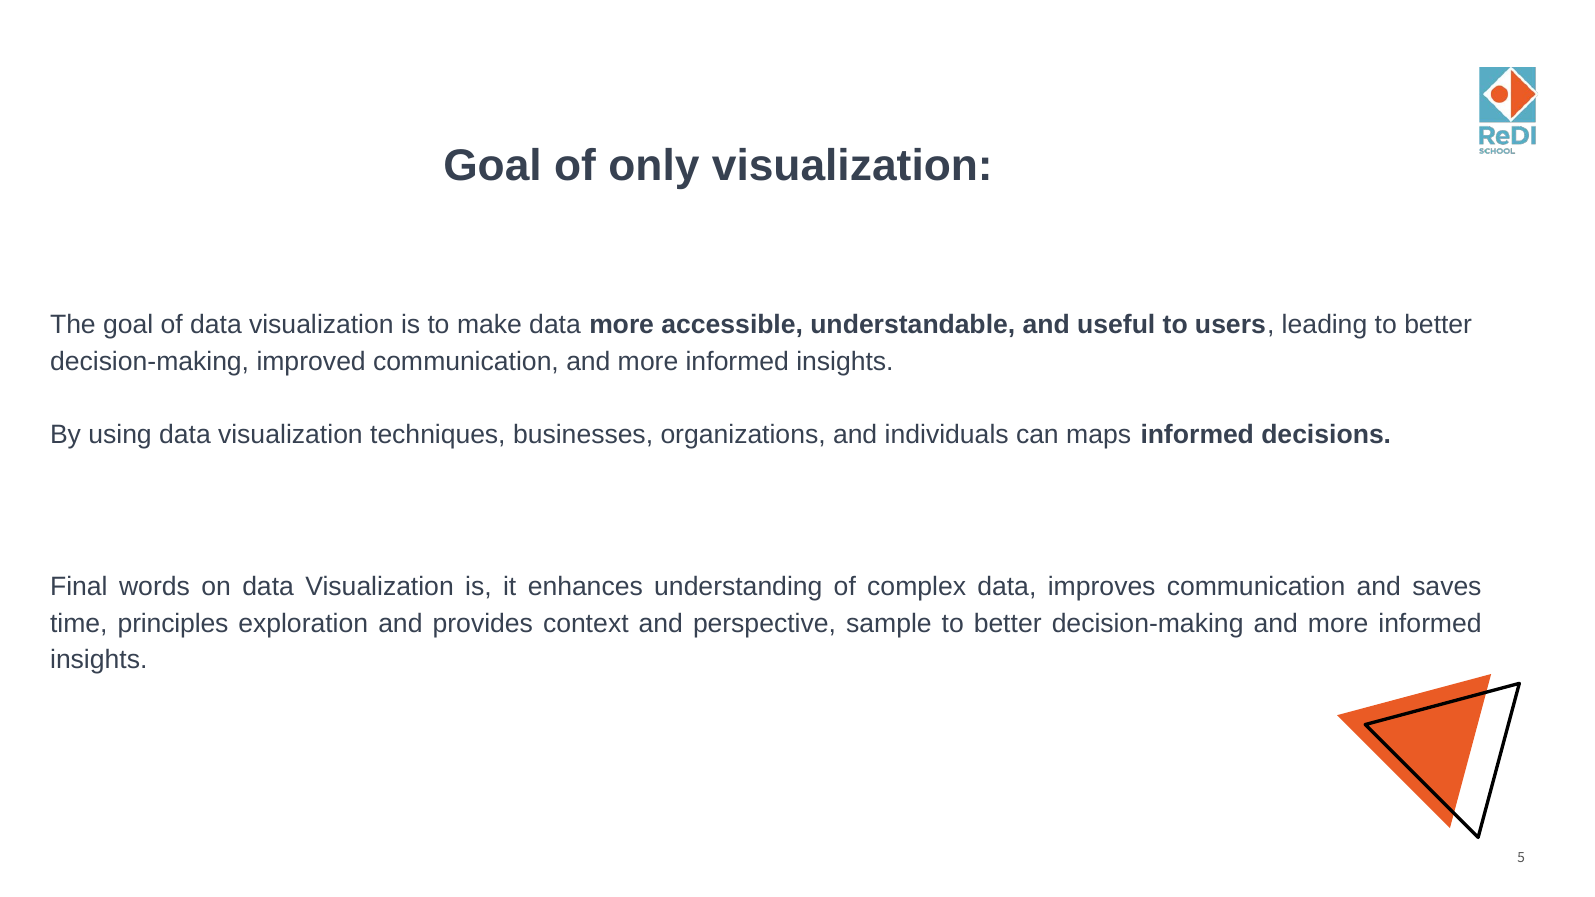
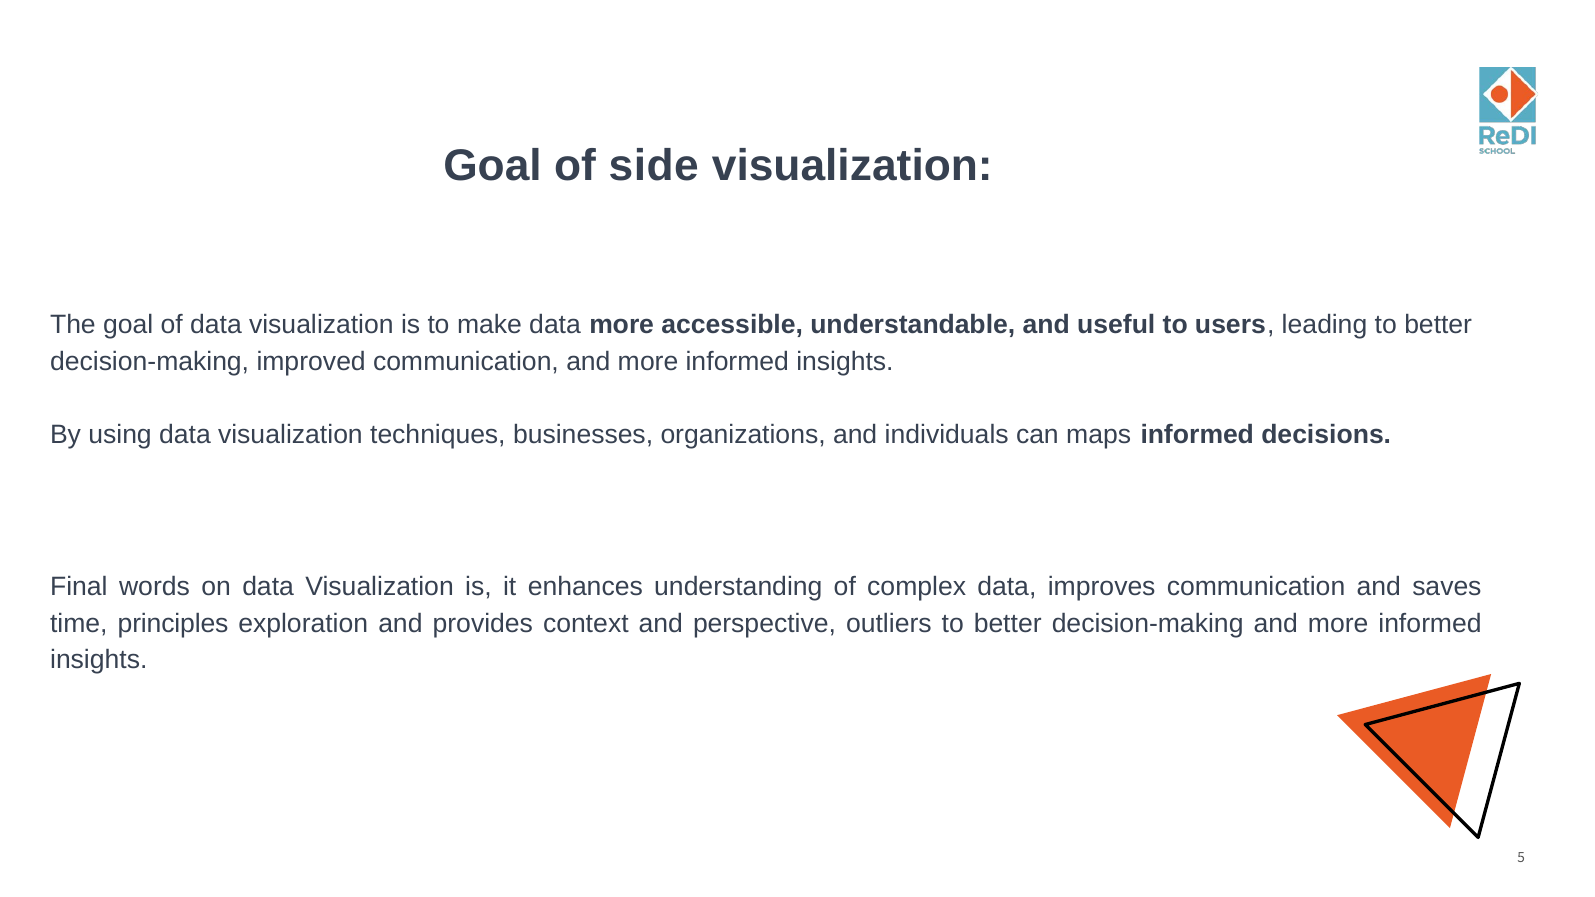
only: only -> side
sample: sample -> outliers
